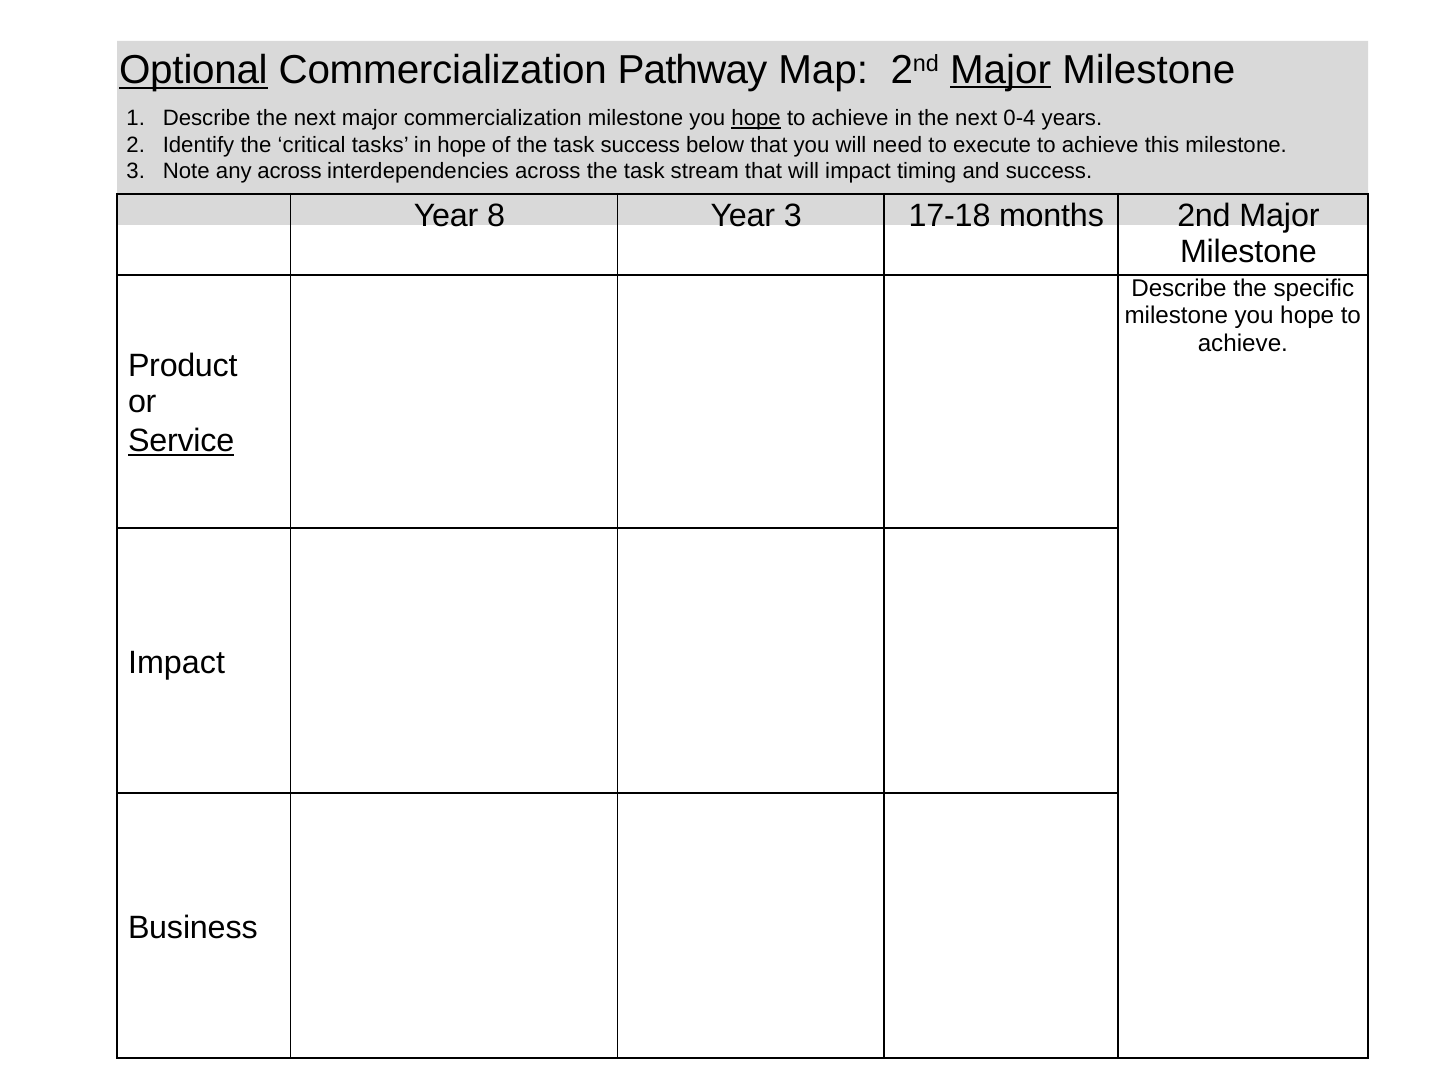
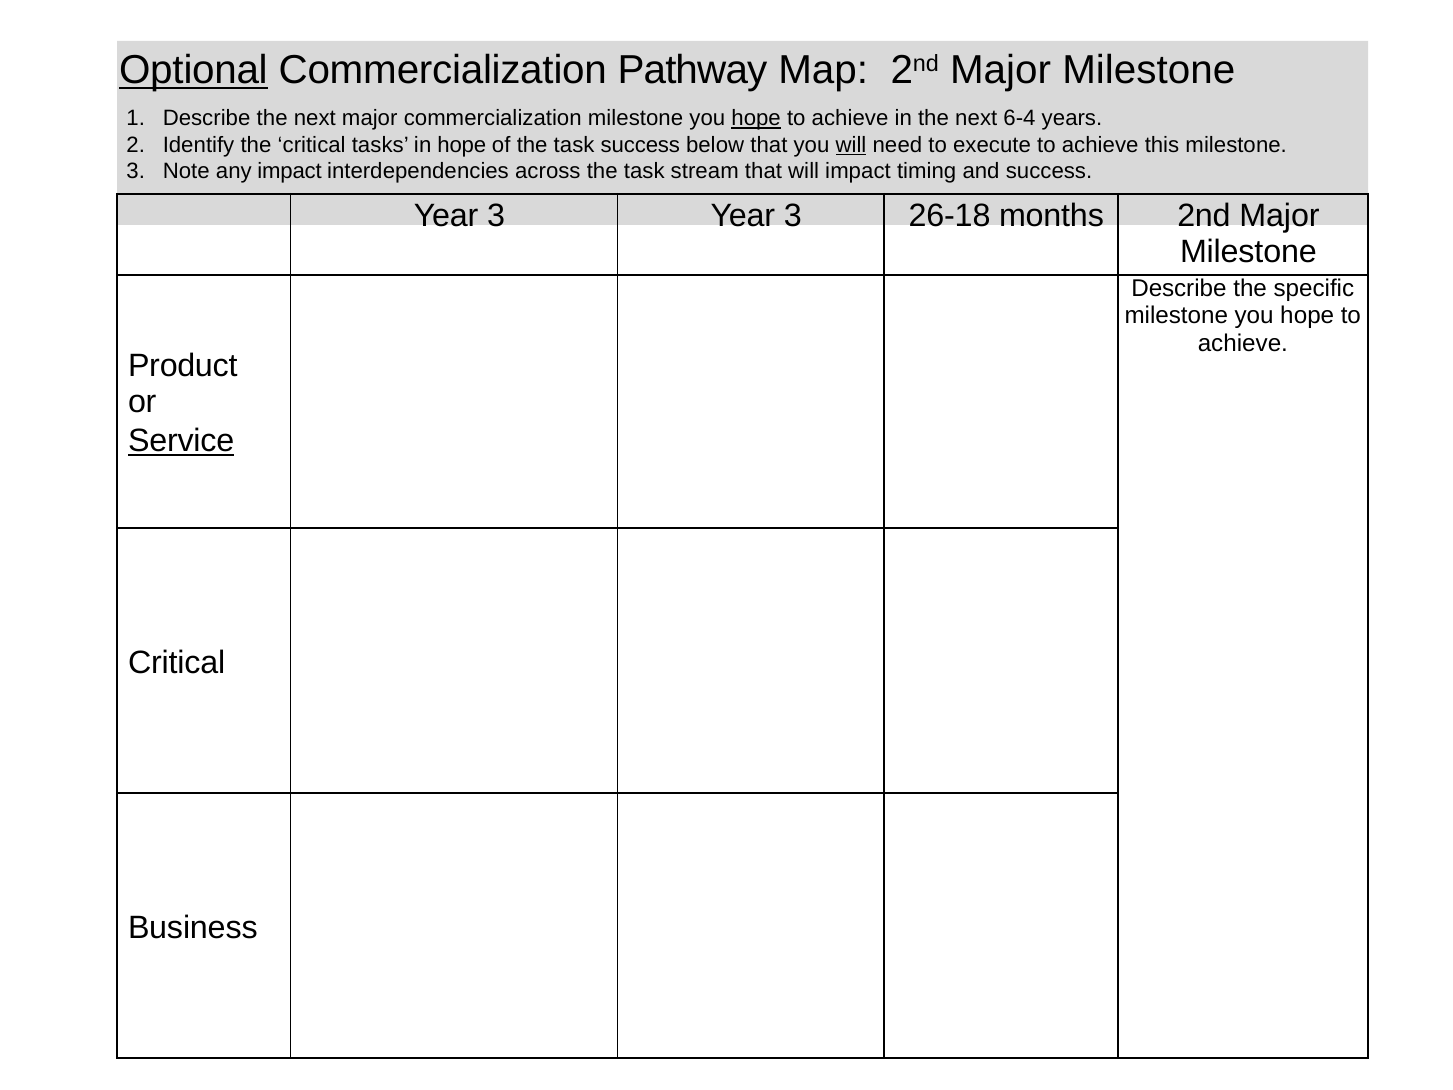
Major at (1001, 70) underline: present -> none
0-4: 0-4 -> 6-4
will at (851, 145) underline: none -> present
any across: across -> impact
8 at (496, 216): 8 -> 3
17-18: 17-18 -> 26-18
Impact at (177, 662): Impact -> Critical
